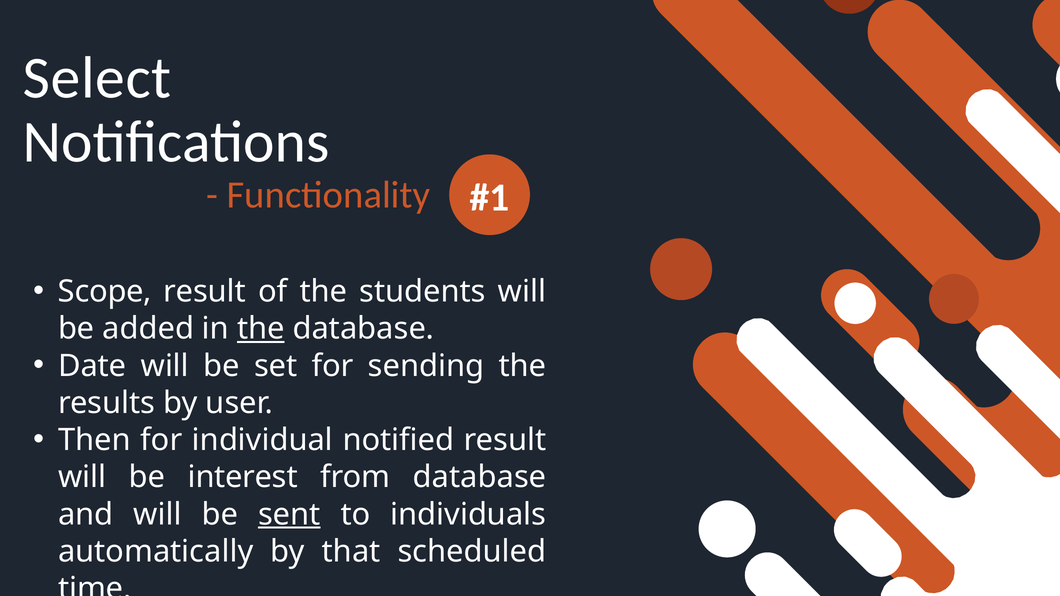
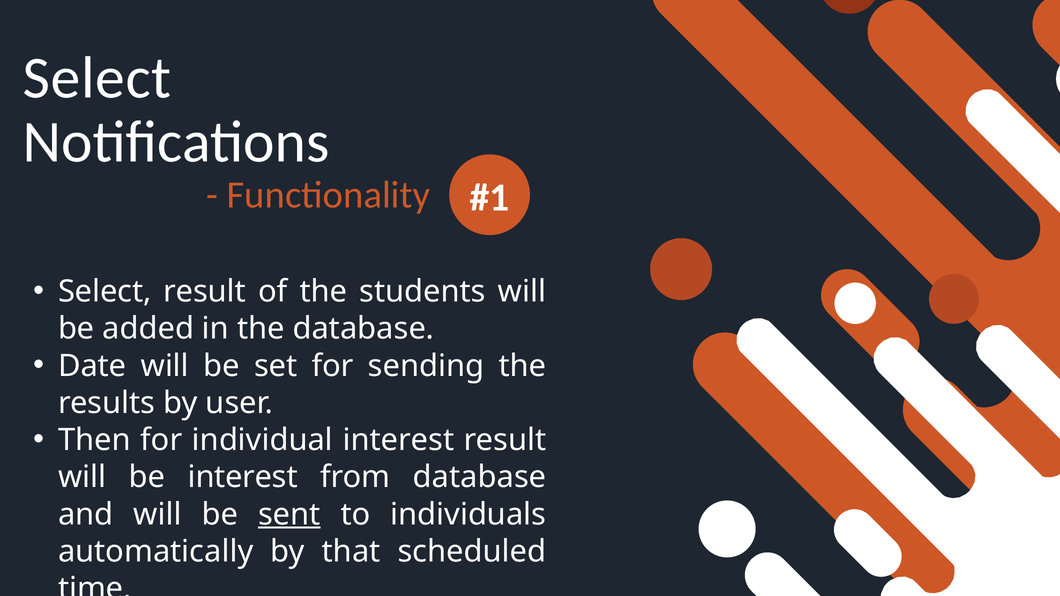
Scope at (105, 292): Scope -> Select
the at (261, 329) underline: present -> none
individual notified: notified -> interest
